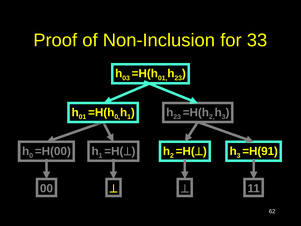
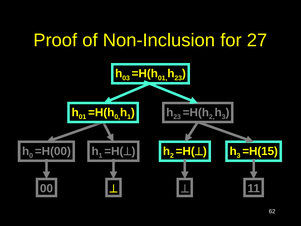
33: 33 -> 27
=H(91: =H(91 -> =H(15
